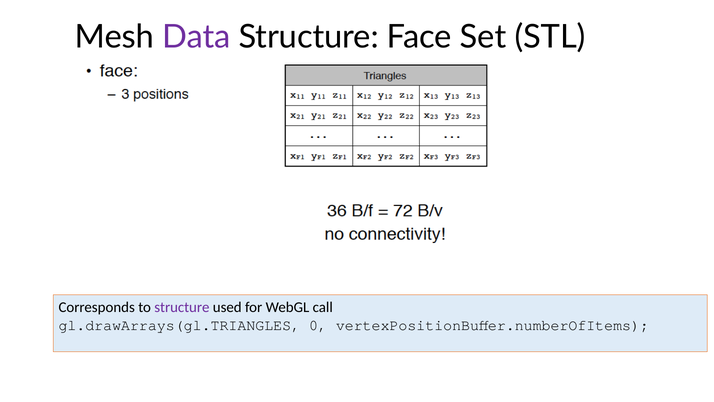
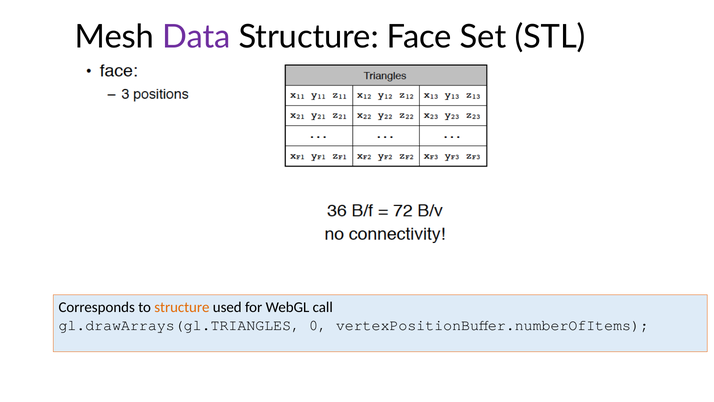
structure at (182, 307) colour: purple -> orange
